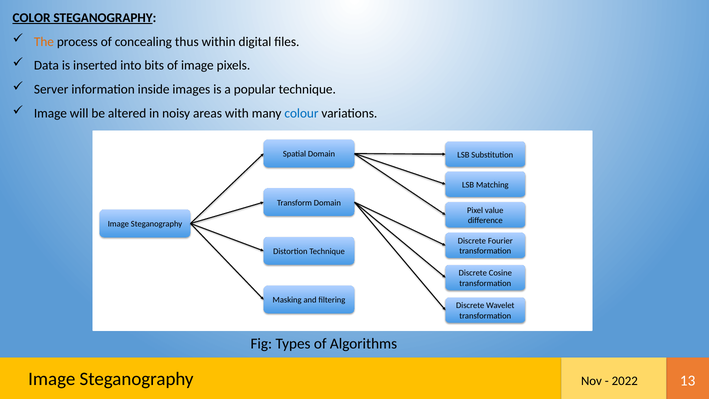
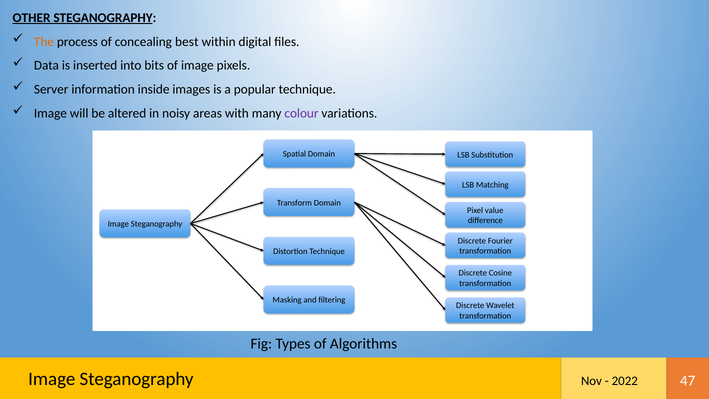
COLOR: COLOR -> OTHER
thus: thus -> best
colour colour: blue -> purple
13: 13 -> 47
